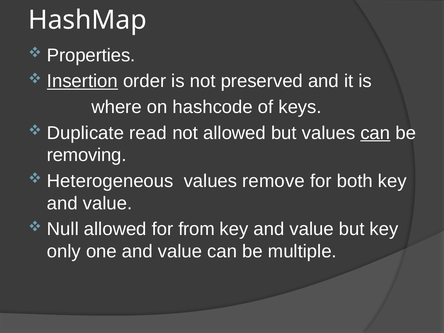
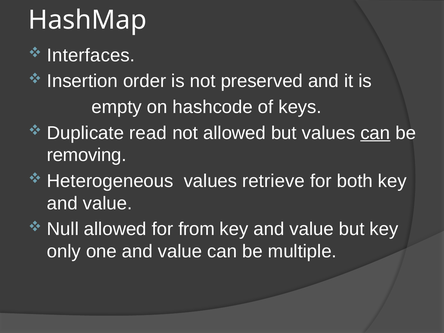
Properties: Properties -> Interfaces
Insertion underline: present -> none
where: where -> empty
remove: remove -> retrieve
